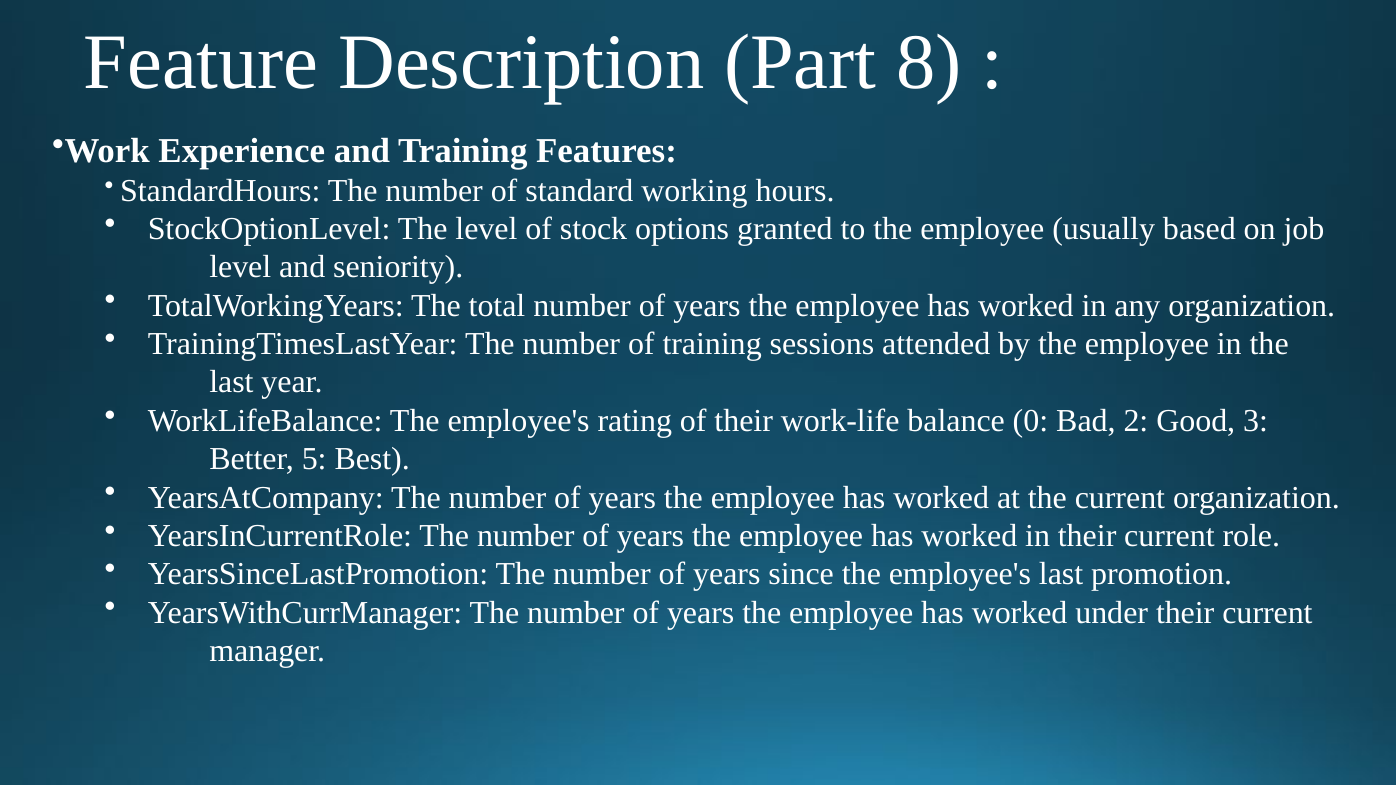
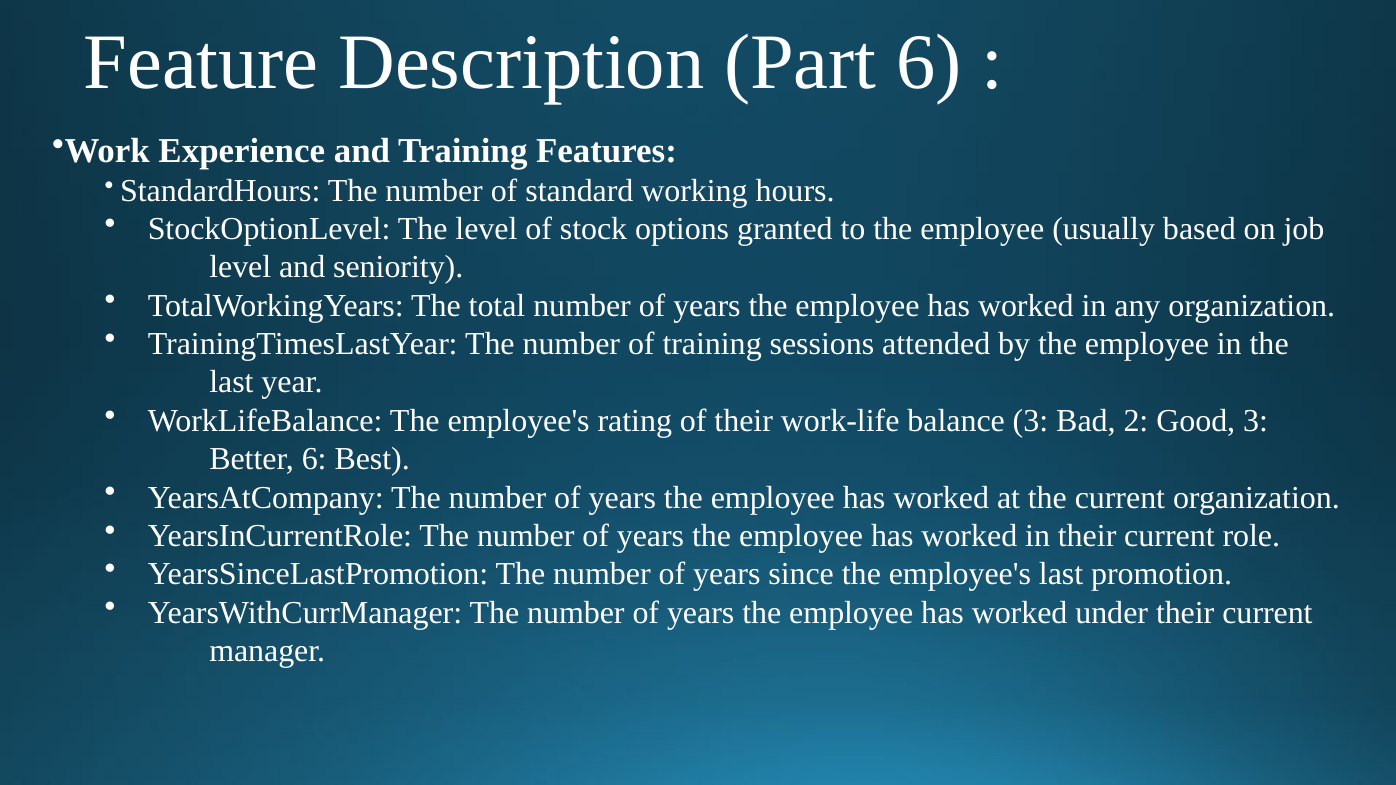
Part 8: 8 -> 6
balance 0: 0 -> 3
Better 5: 5 -> 6
